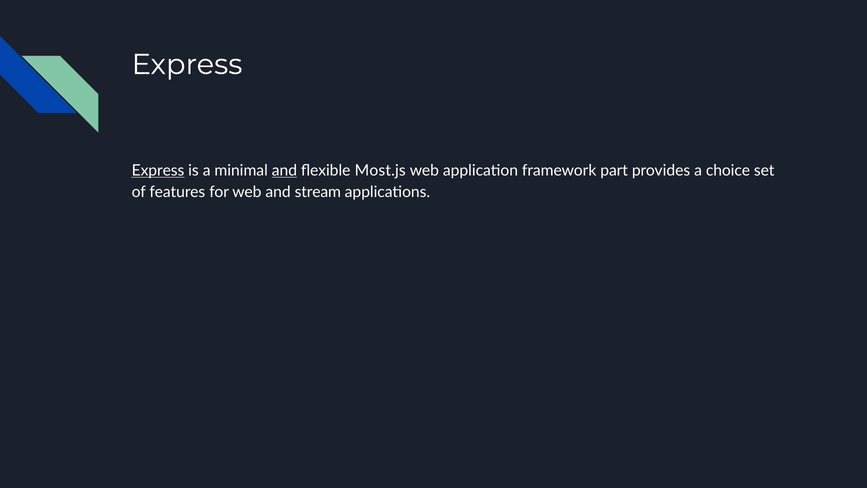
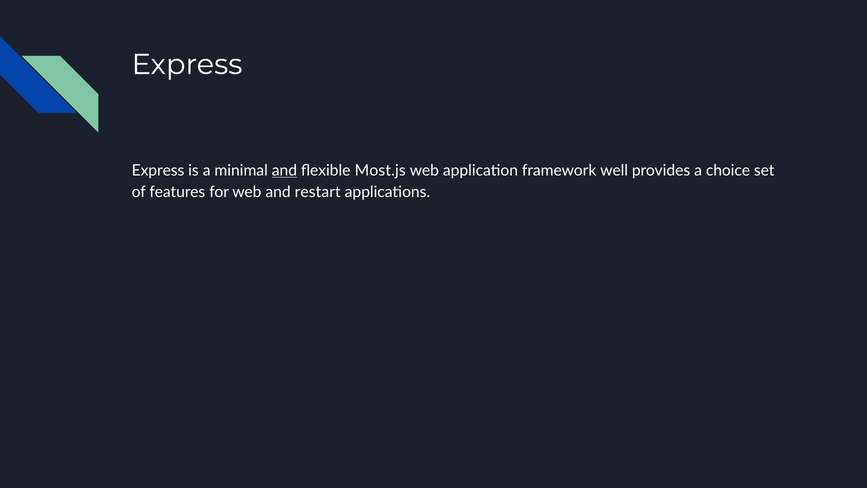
Express at (158, 170) underline: present -> none
part: part -> well
stream: stream -> restart
